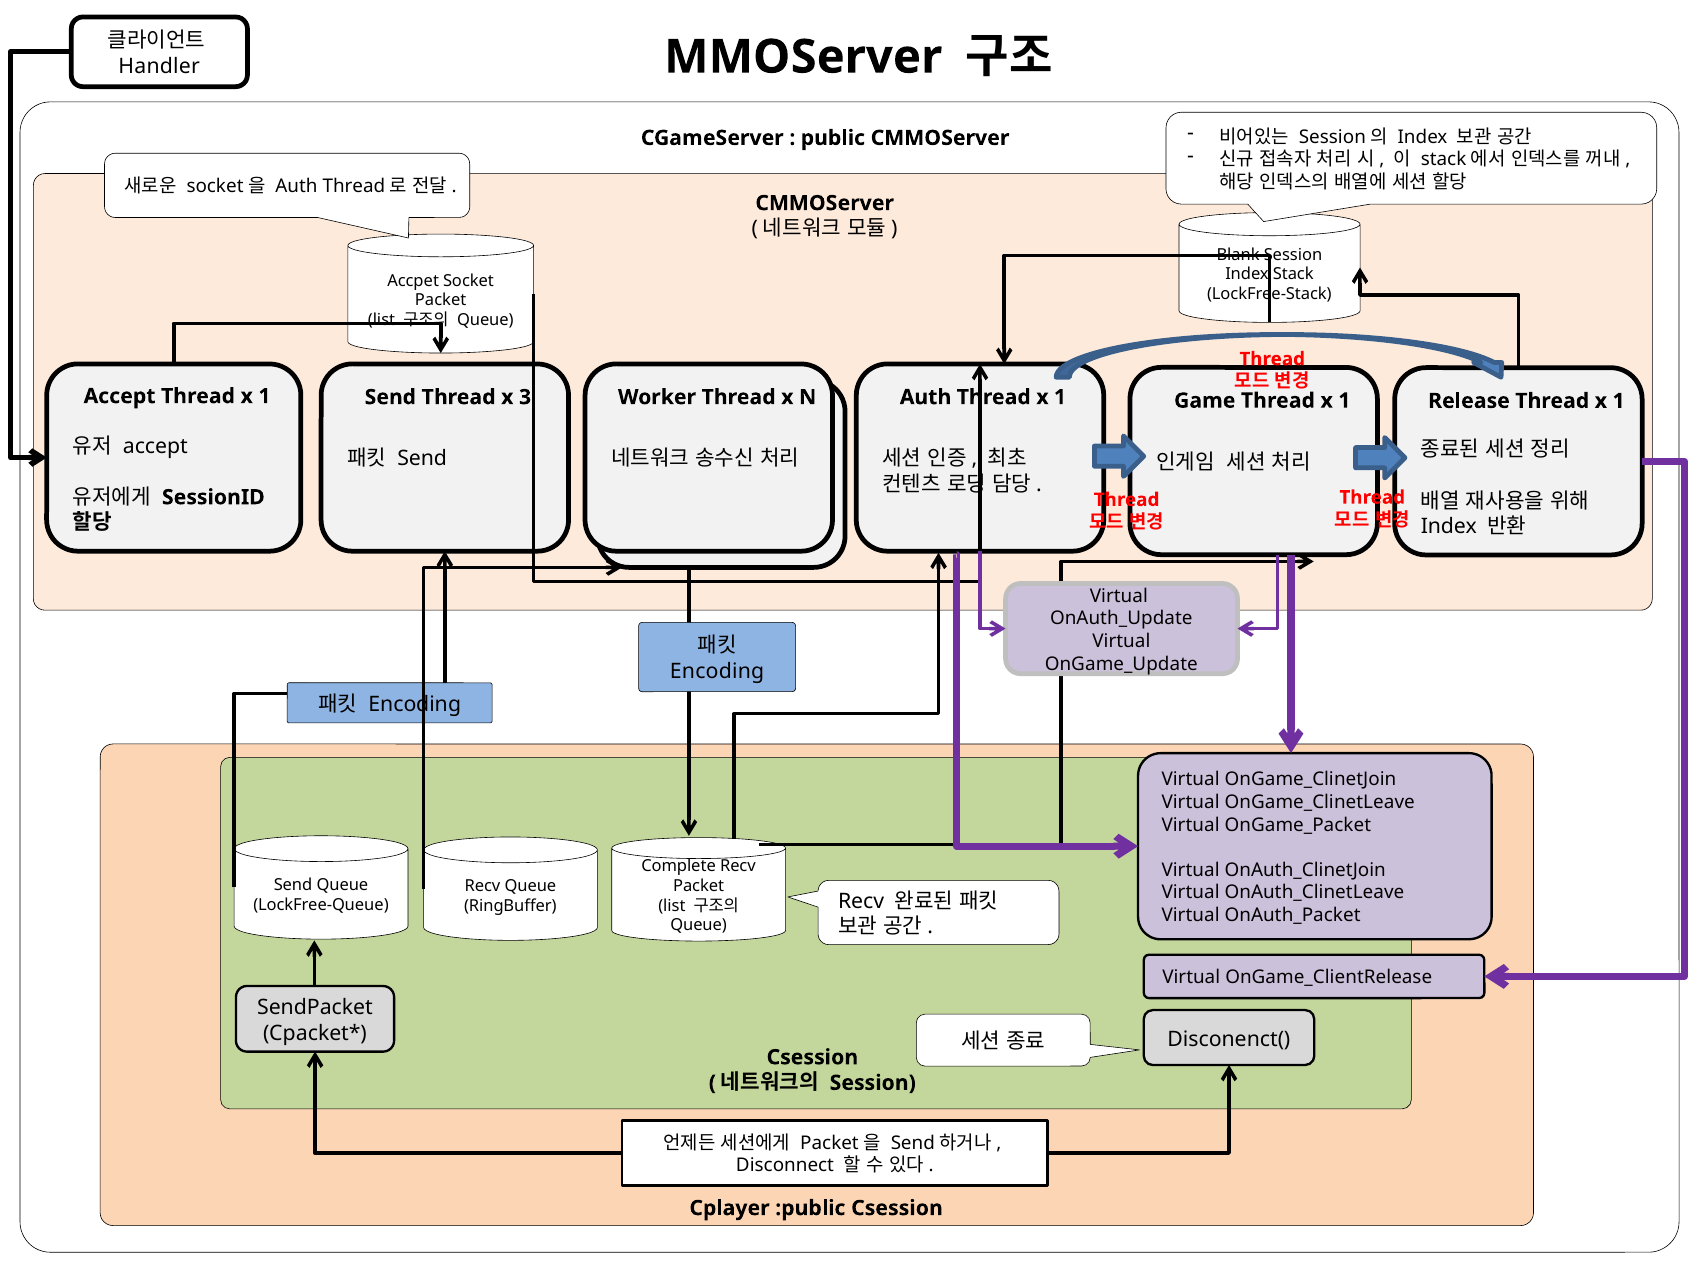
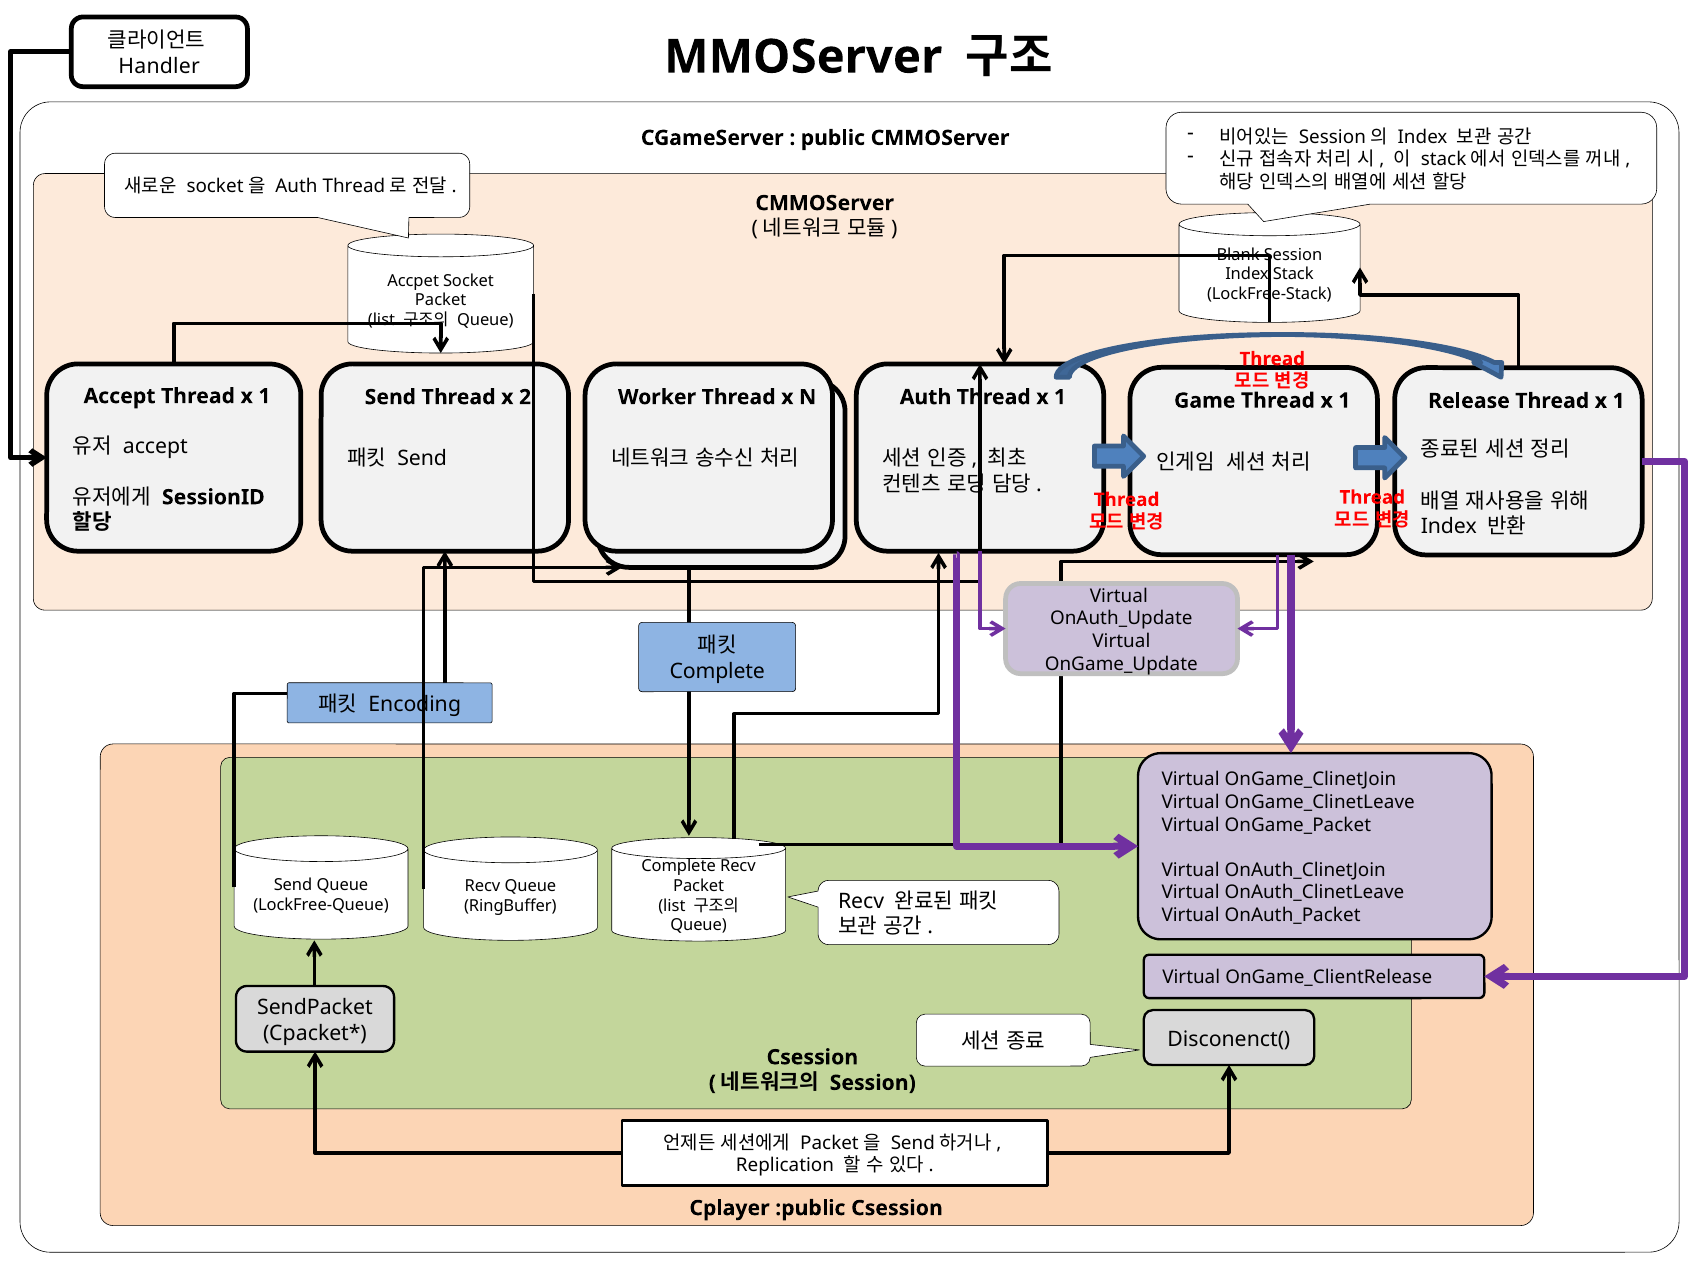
3: 3 -> 2
Encoding at (717, 671): Encoding -> Complete
Disconnect: Disconnect -> Replication
